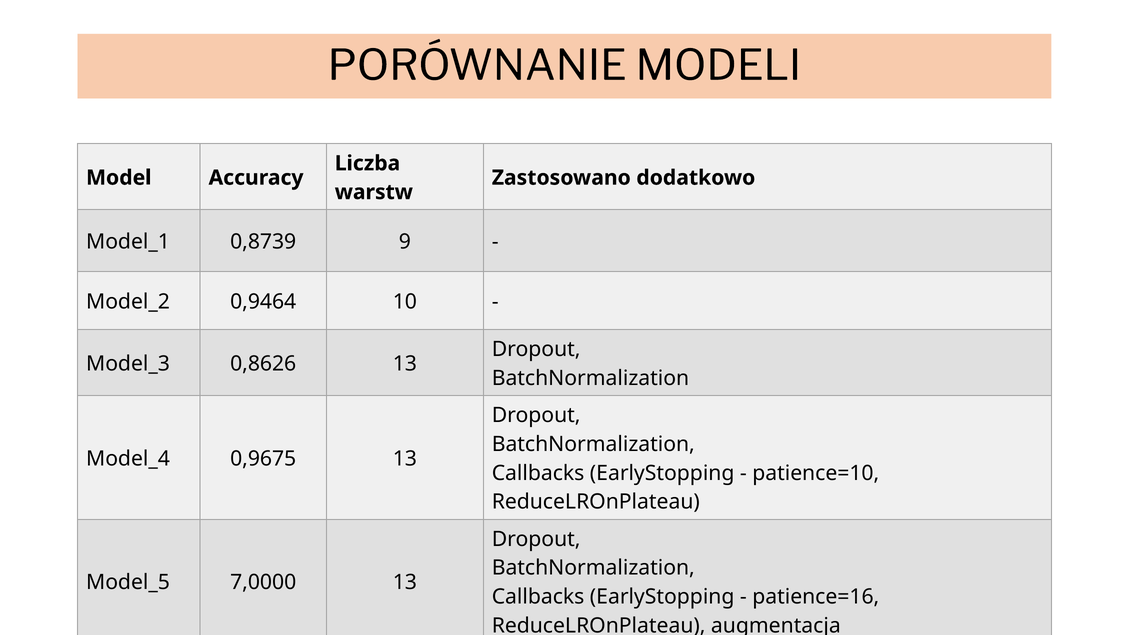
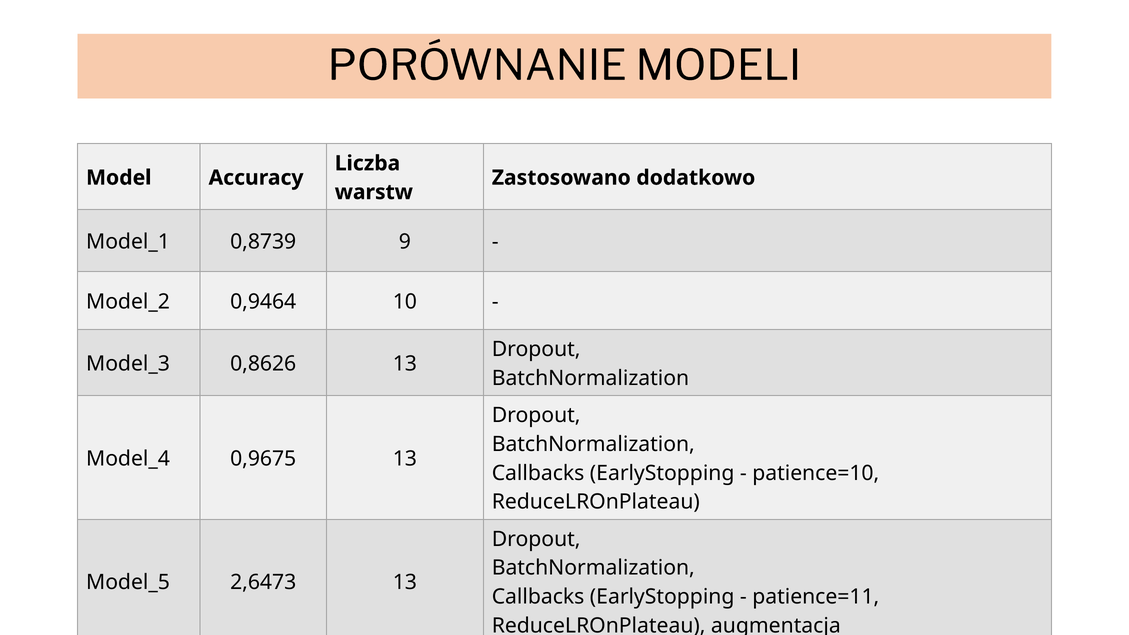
7,0000: 7,0000 -> 2,6473
patience=16: patience=16 -> patience=11
